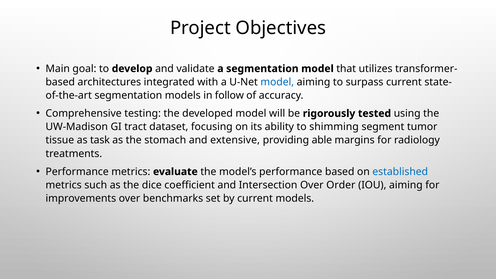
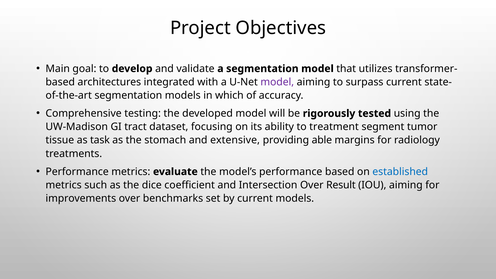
model at (277, 82) colour: blue -> purple
follow: follow -> which
shimming: shimming -> treatment
Order: Order -> Result
